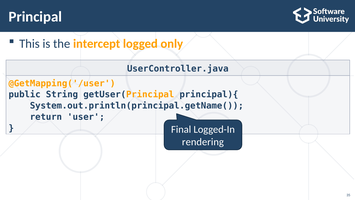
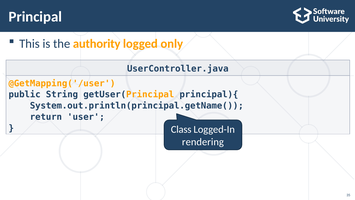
intercept: intercept -> authority
Final: Final -> Class
